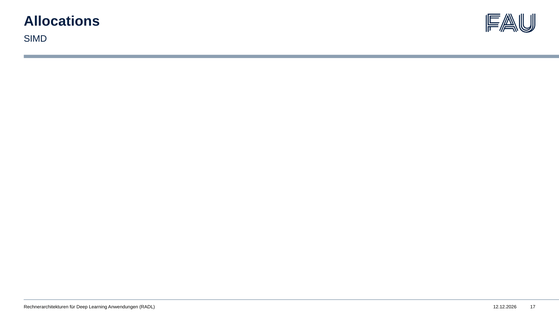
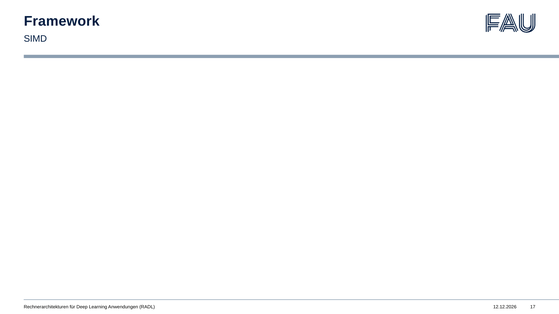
Allocations: Allocations -> Framework
